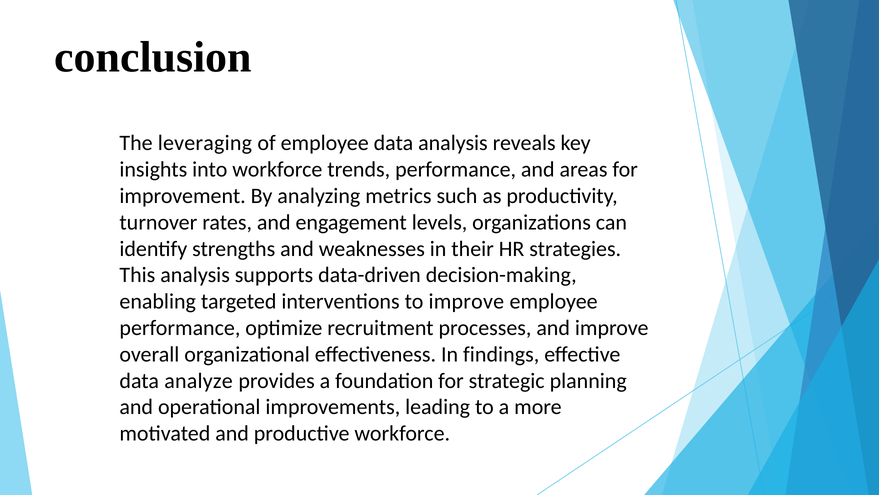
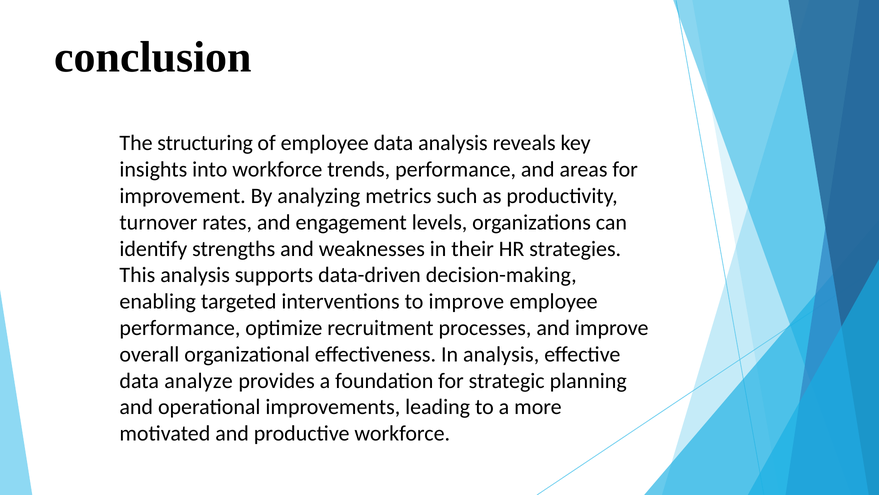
leveraging: leveraging -> structuring
In findings: findings -> analysis
